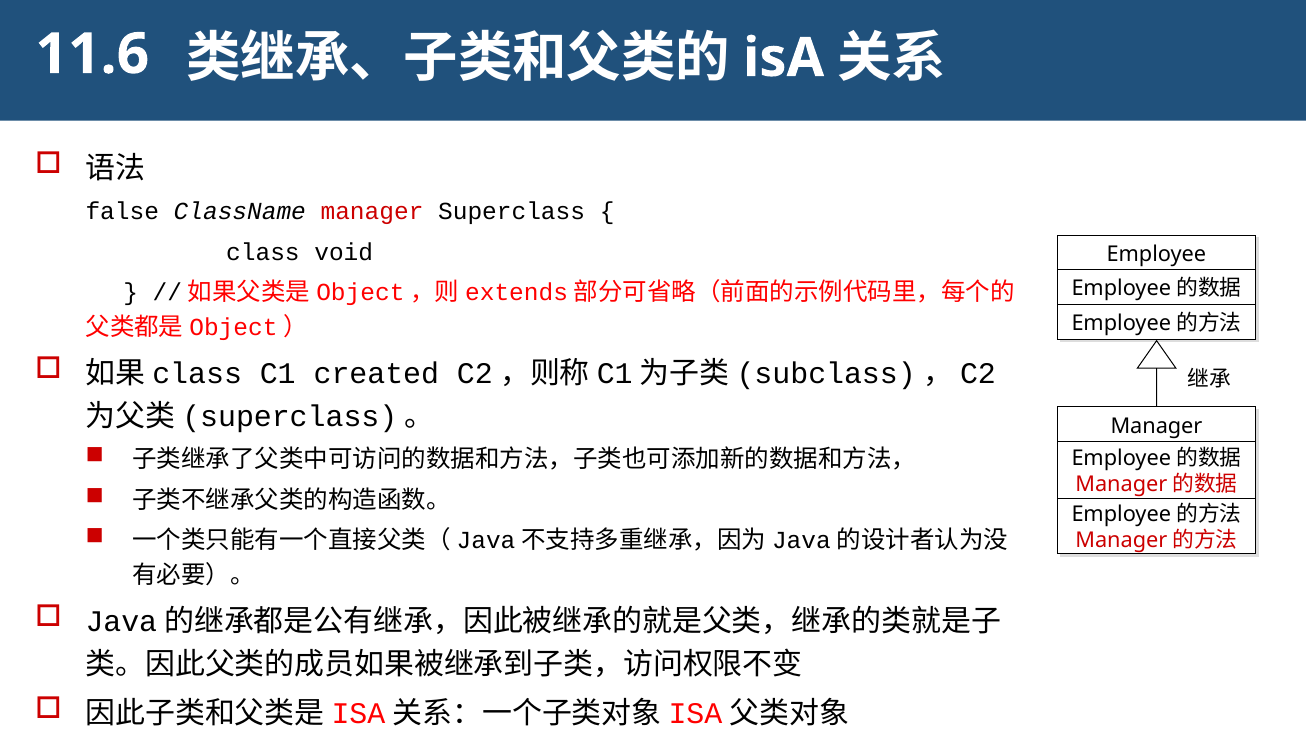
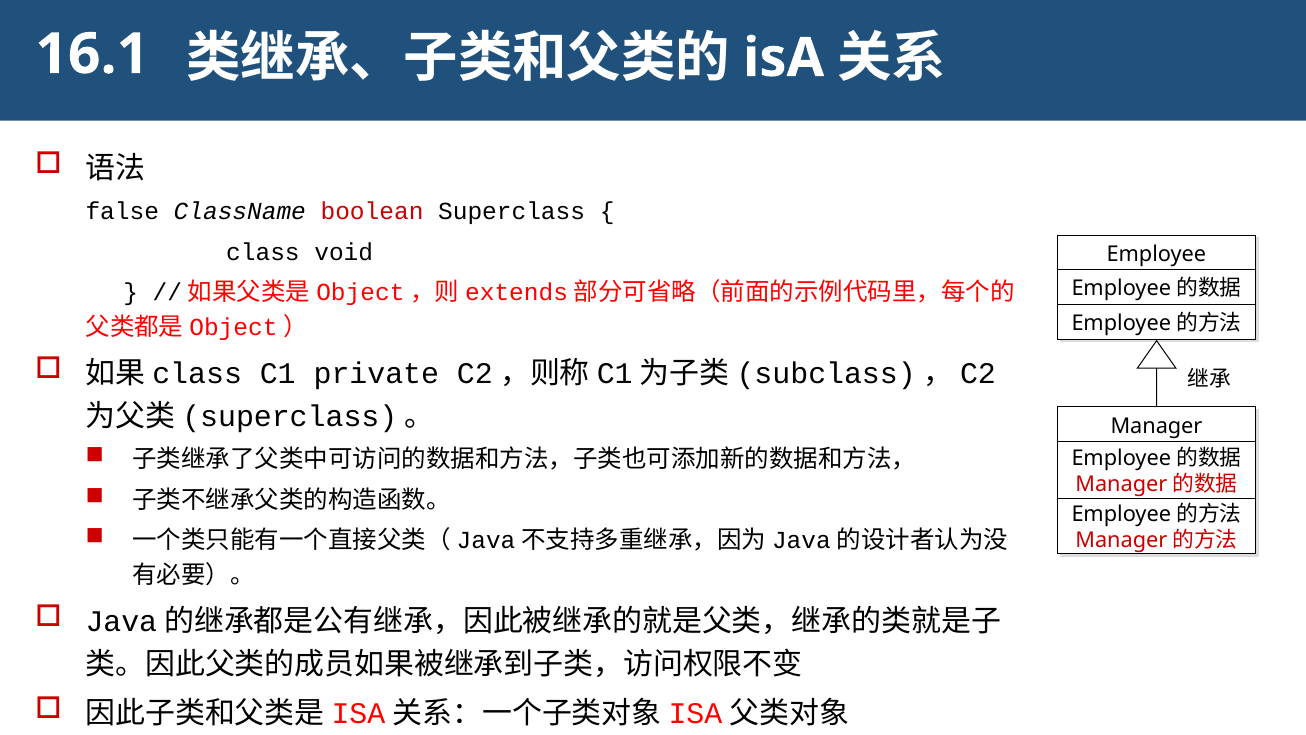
11.6: 11.6 -> 16.1
ClassName manager: manager -> boolean
created: created -> private
